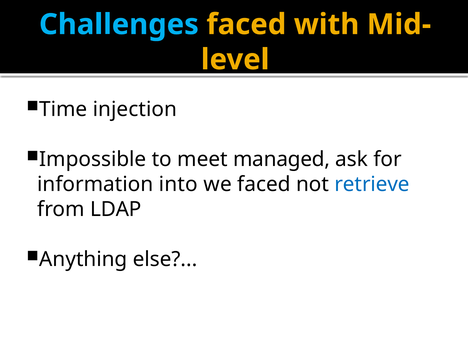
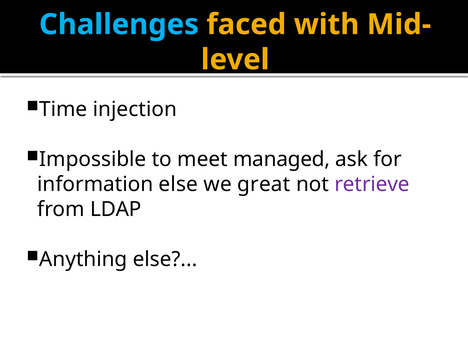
information into: into -> else
we faced: faced -> great
retrieve colour: blue -> purple
